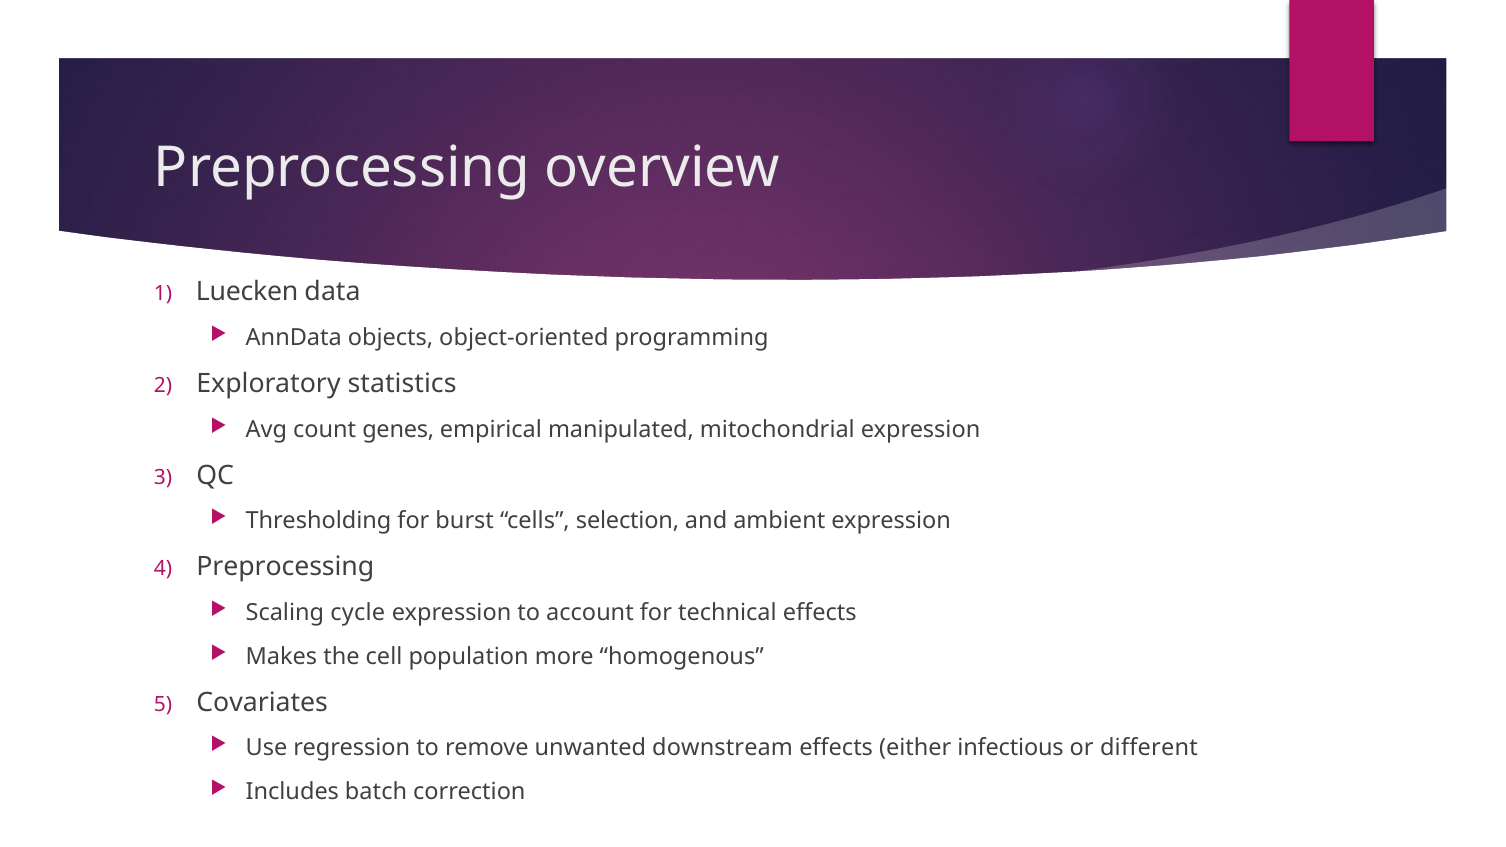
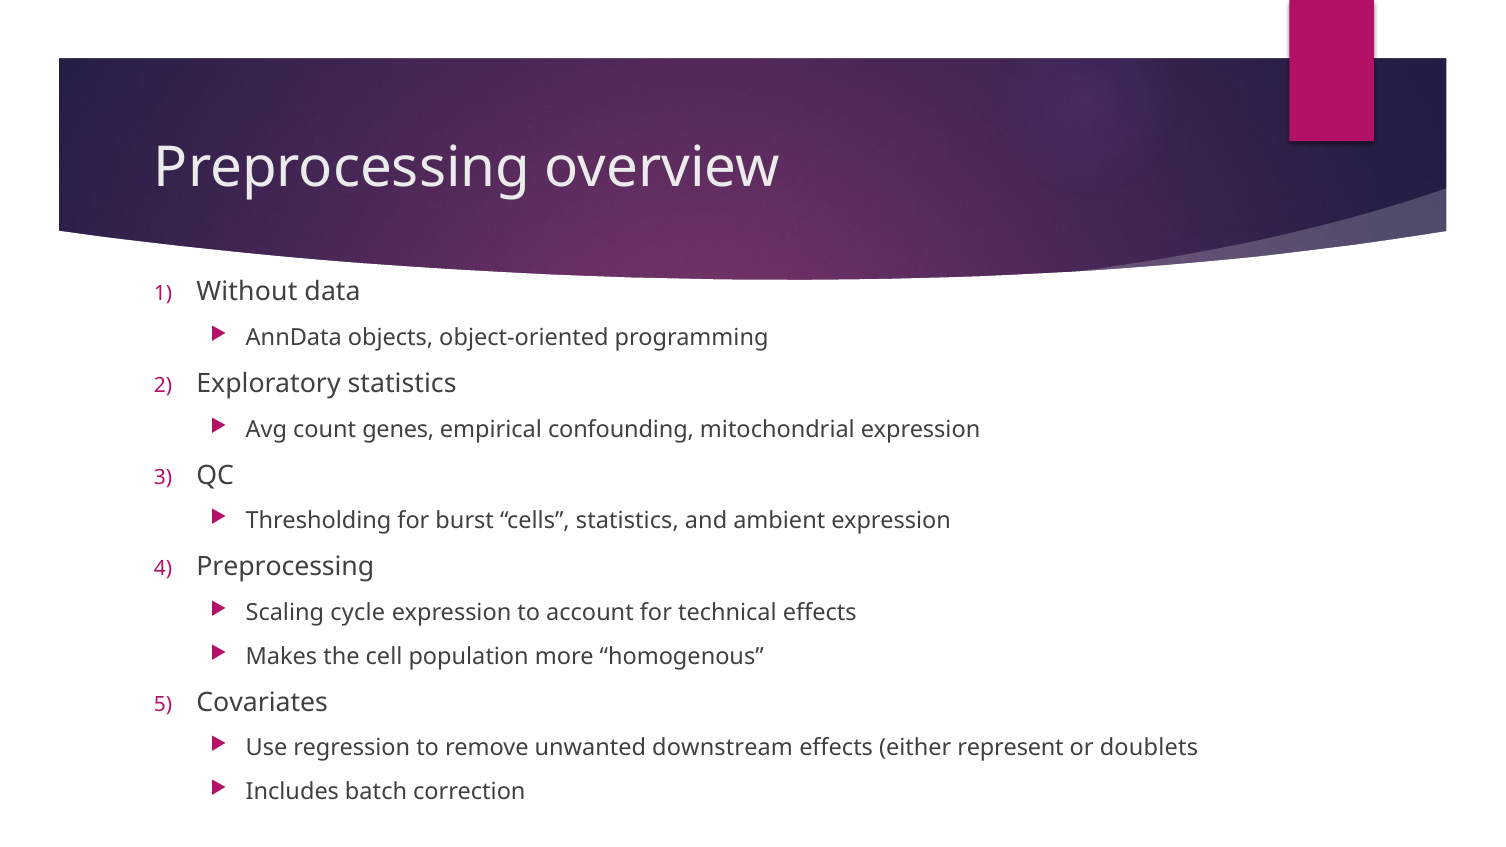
Luecken: Luecken -> Without
manipulated: manipulated -> confounding
cells selection: selection -> statistics
infectious: infectious -> represent
different: different -> doublets
